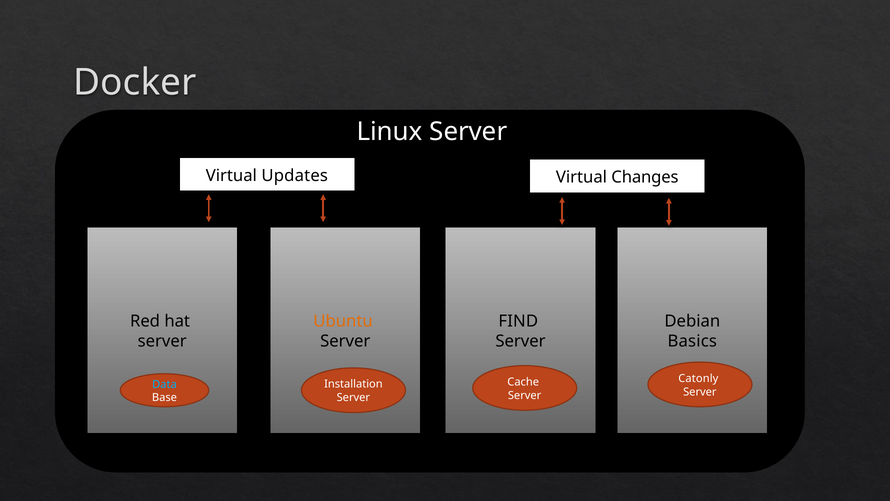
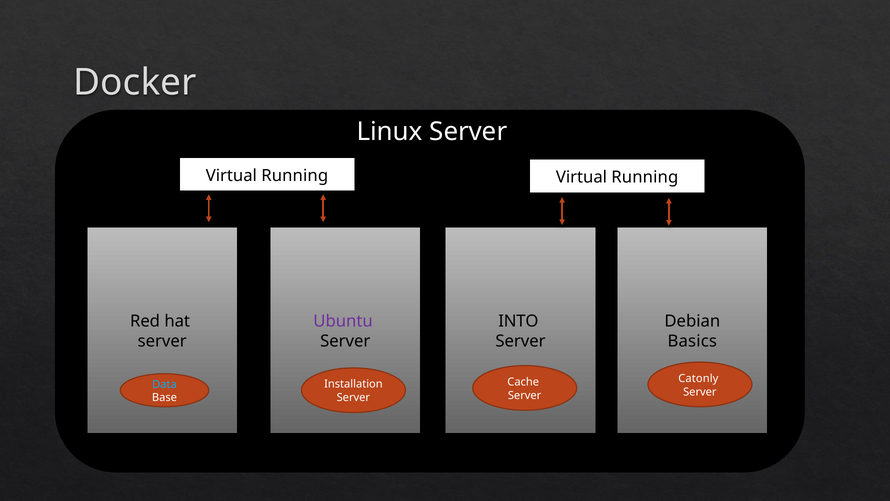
Updates at (295, 175): Updates -> Running
Changes at (645, 177): Changes -> Running
Ubuntu colour: orange -> purple
FIND: FIND -> INTO
